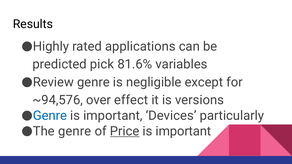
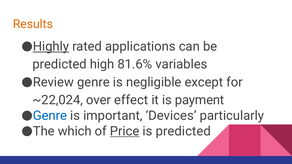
Results colour: black -> orange
Highly underline: none -> present
pick: pick -> high
~94,576: ~94,576 -> ~22,024
versions: versions -> payment
The genre: genre -> which
important at (183, 131): important -> predicted
